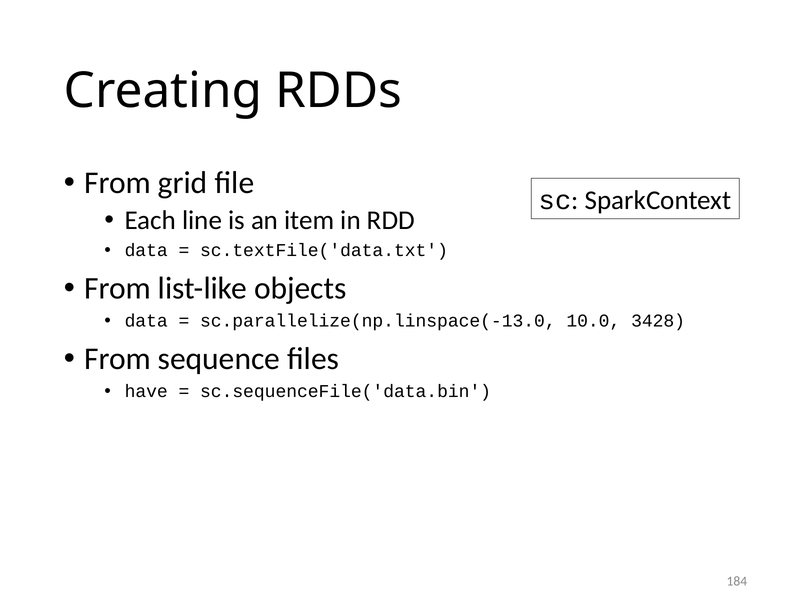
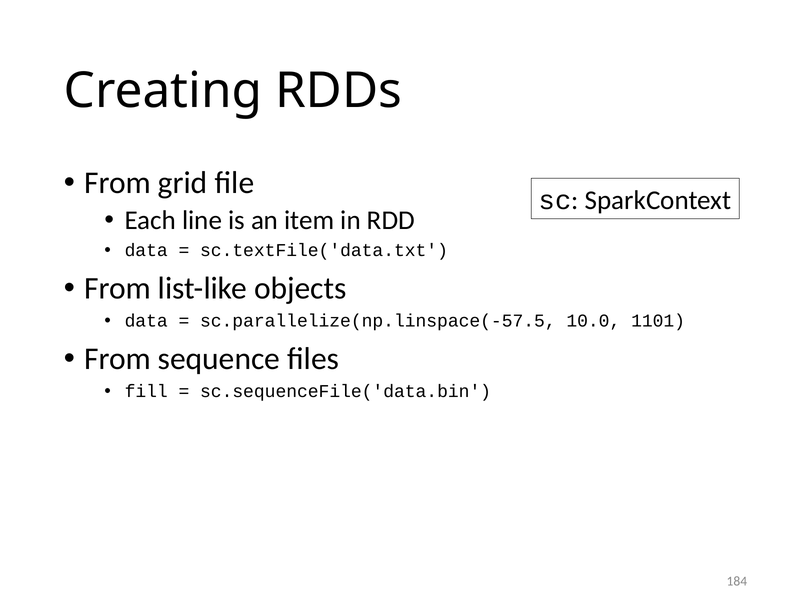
sc.parallelize(np.linspace(-13.0: sc.parallelize(np.linspace(-13.0 -> sc.parallelize(np.linspace(-57.5
3428: 3428 -> 1101
have: have -> fill
